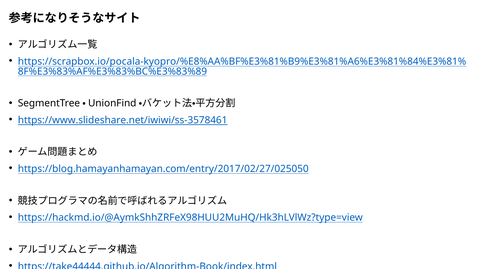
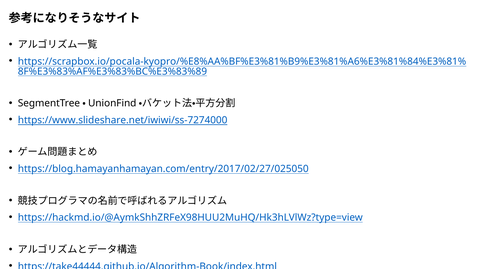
https://www.slideshare.net/iwiwi/ss-3578461: https://www.slideshare.net/iwiwi/ss-3578461 -> https://www.slideshare.net/iwiwi/ss-7274000
